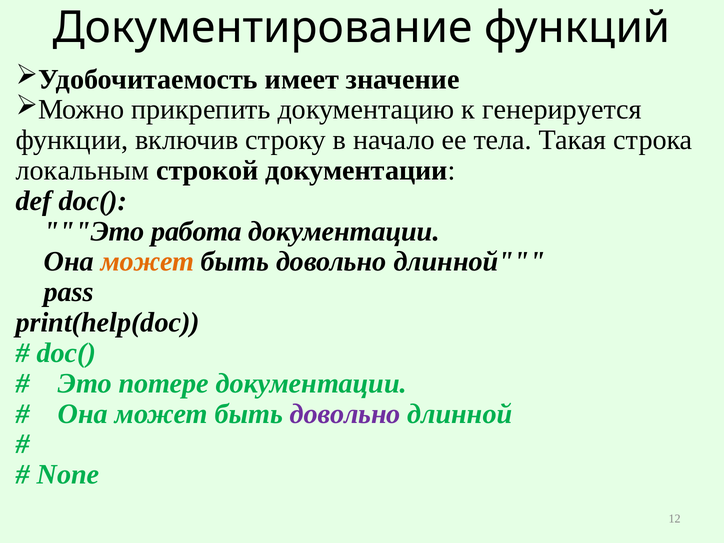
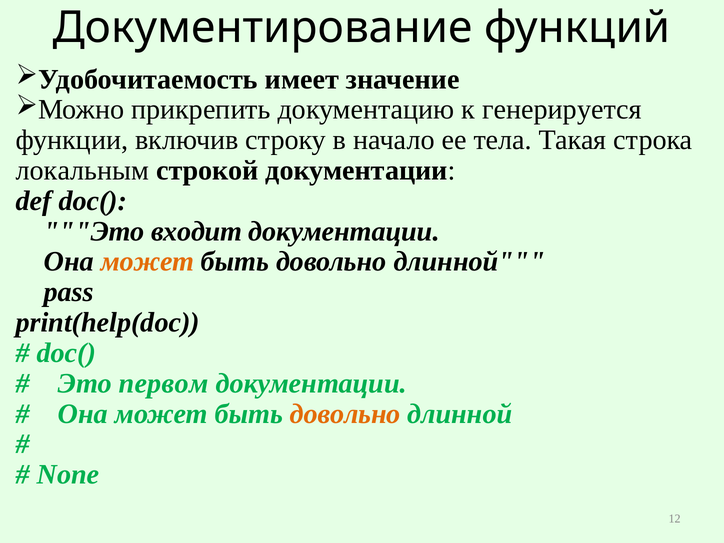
работа: работа -> входит
потере: потере -> первом
довольно at (345, 414) colour: purple -> orange
